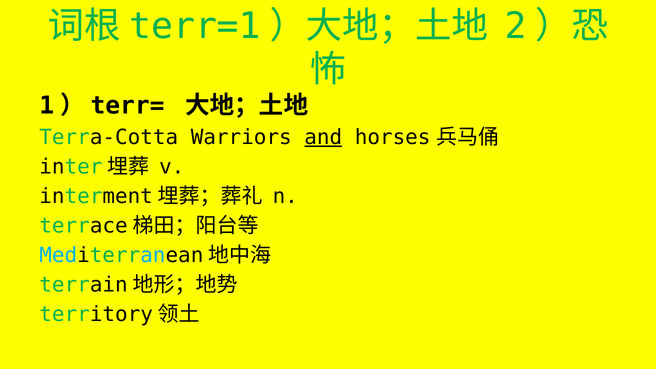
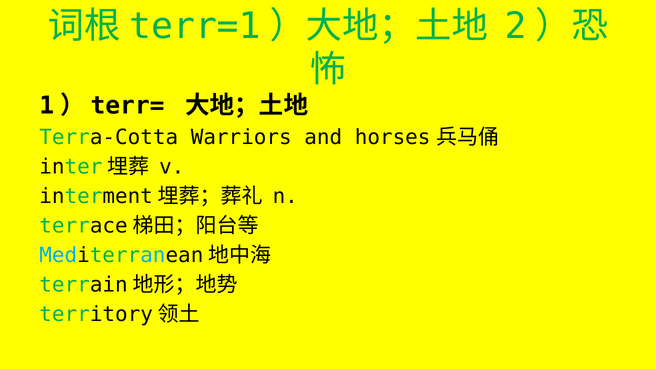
and underline: present -> none
